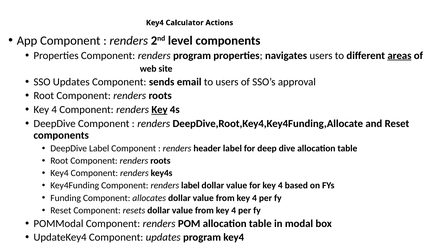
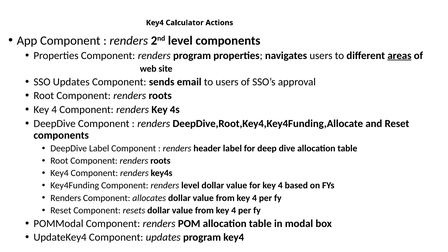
Key at (160, 110) underline: present -> none
renders label: label -> level
Funding at (66, 198): Funding -> Renders
